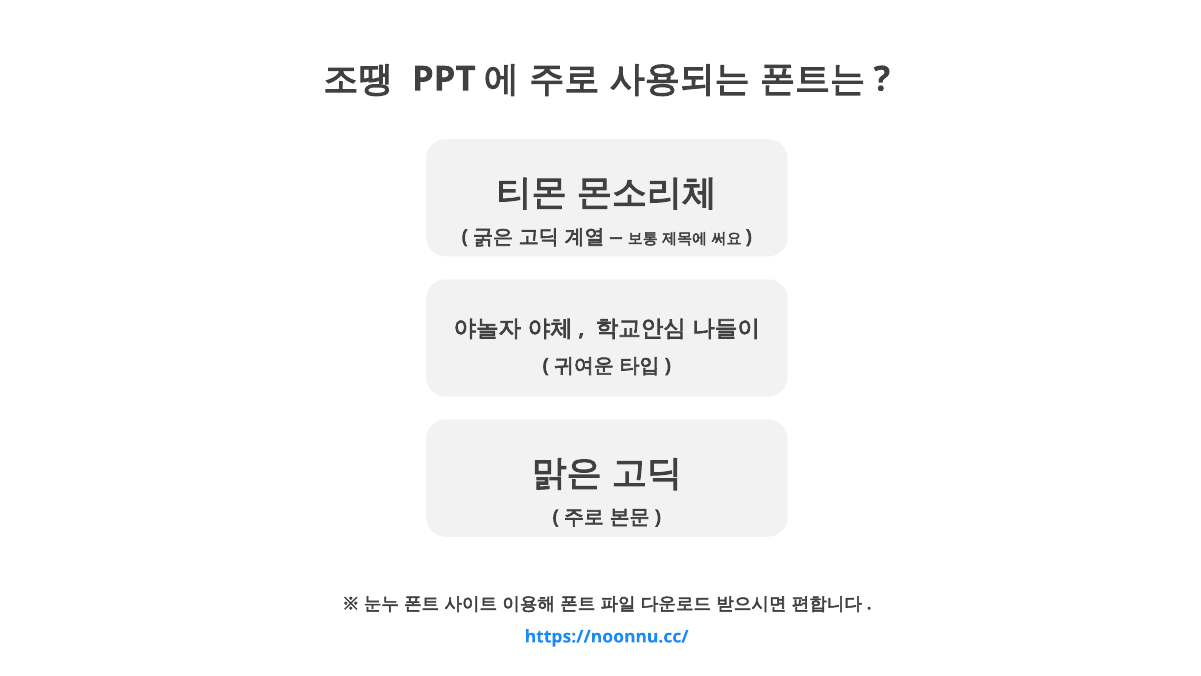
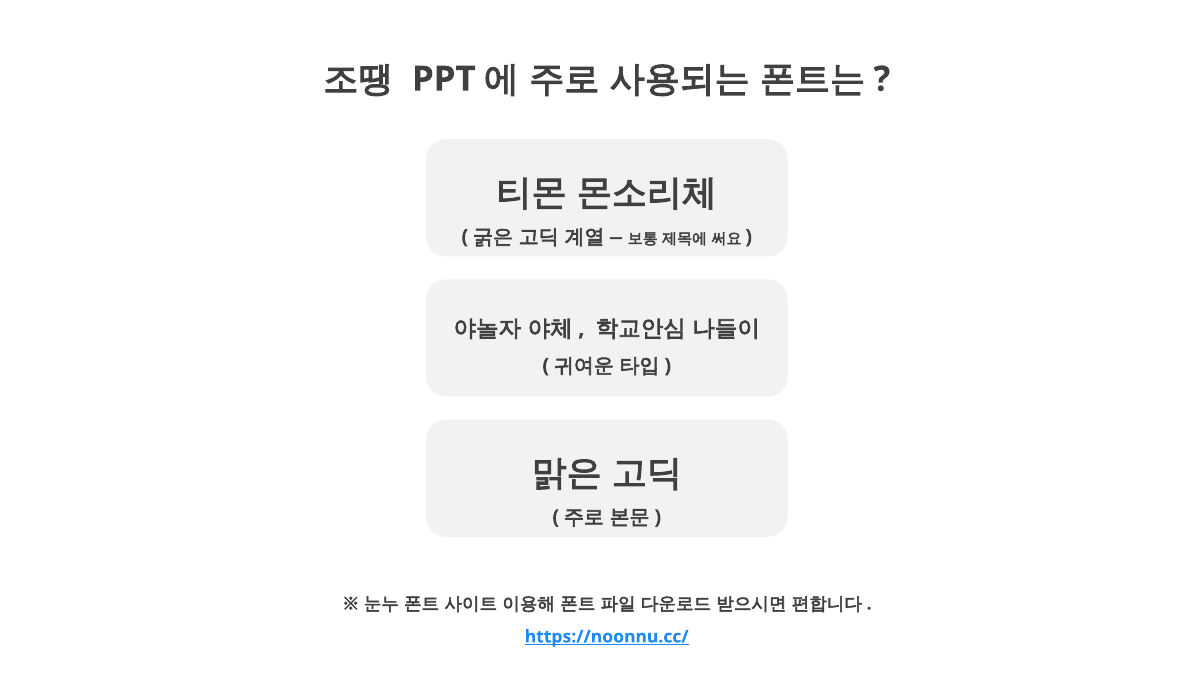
https://noonnu.cc/ underline: none -> present
